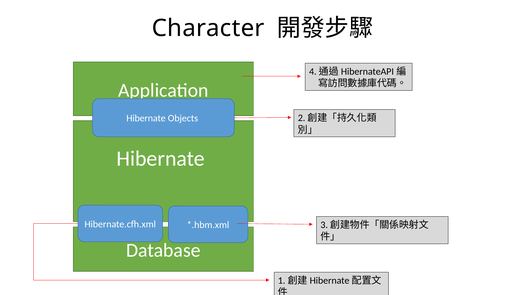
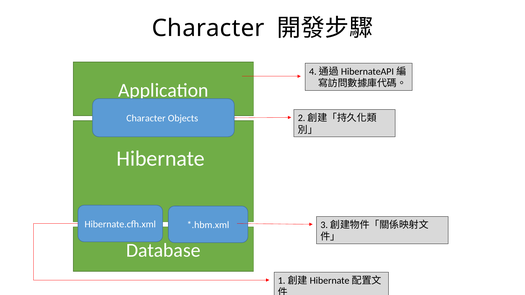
Hibernate at (146, 119): Hibernate -> Character
